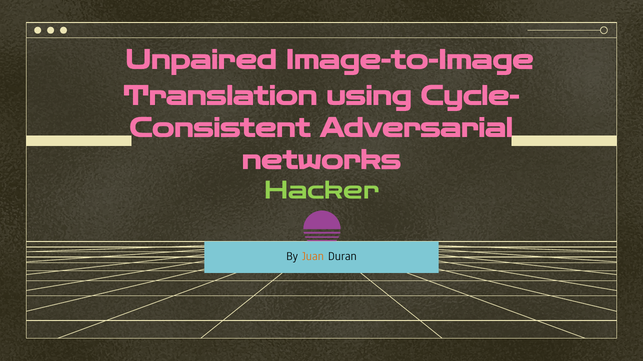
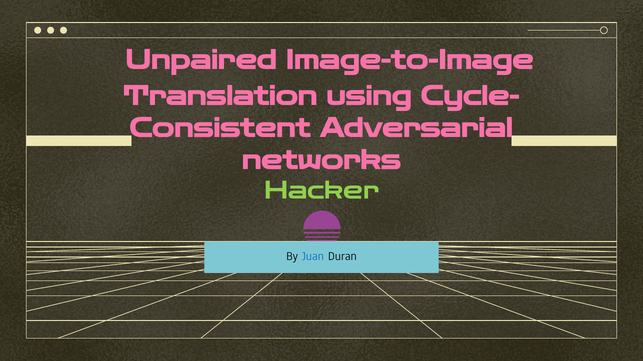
Juan colour: orange -> blue
